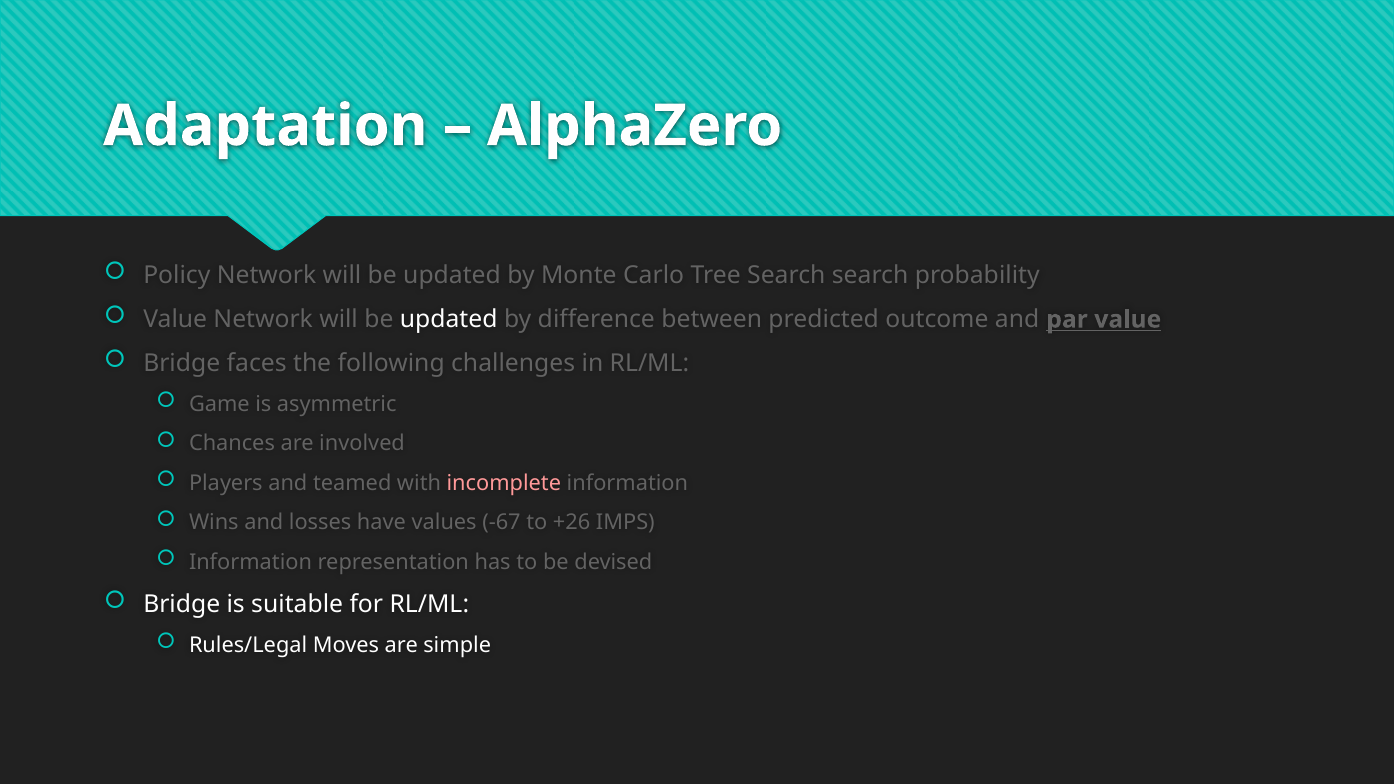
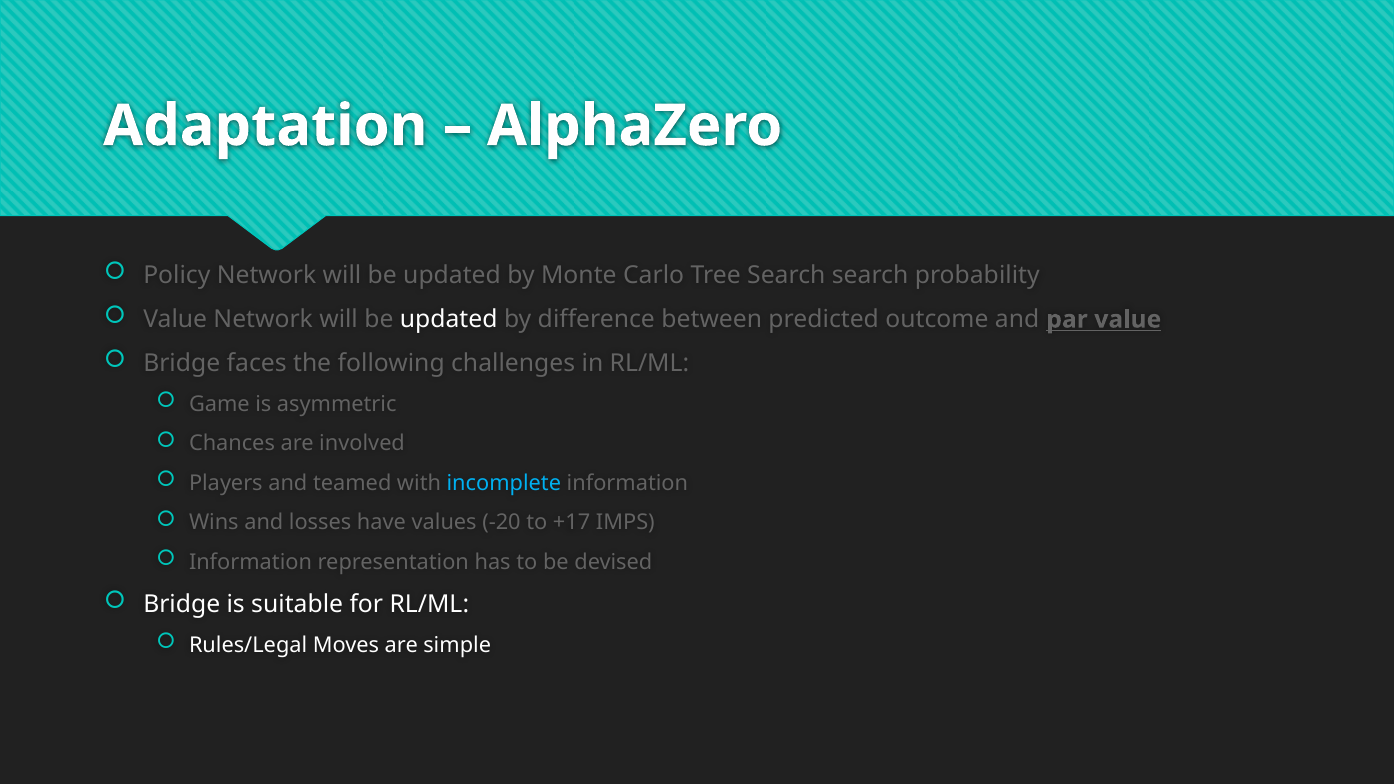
incomplete colour: pink -> light blue
-67: -67 -> -20
+26: +26 -> +17
